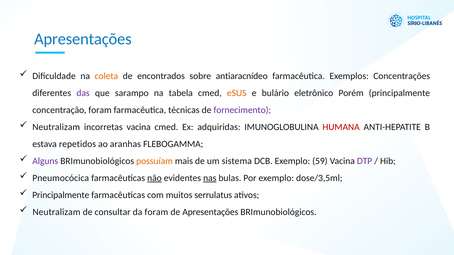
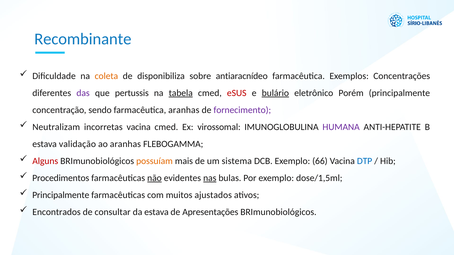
Apresentações at (83, 39): Apresentações -> Recombinante
encontrados: encontrados -> disponibiliza
sarampo: sarampo -> pertussis
tabela underline: none -> present
eSUS colour: orange -> red
bulário underline: none -> present
concentração foram: foram -> sendo
farmacêutica técnicas: técnicas -> aranhas
adquiridas: adquiridas -> virossomal
HUMANA colour: red -> purple
repetidos: repetidos -> validação
Alguns colour: purple -> red
59: 59 -> 66
DTP colour: purple -> blue
Pneumocócica: Pneumocócica -> Procedimentos
dose/3,5ml: dose/3,5ml -> dose/1,5ml
serrulatus: serrulatus -> ajustados
Neutralizam at (56, 212): Neutralizam -> Encontrados
da foram: foram -> estava
